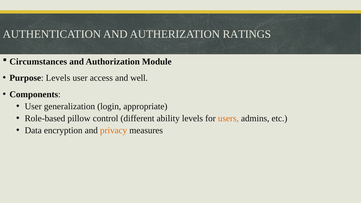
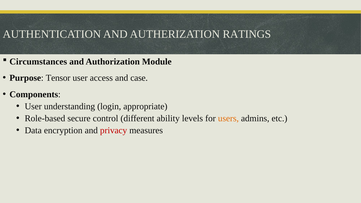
Purpose Levels: Levels -> Tensor
well: well -> case
generalization: generalization -> understanding
pillow: pillow -> secure
privacy colour: orange -> red
